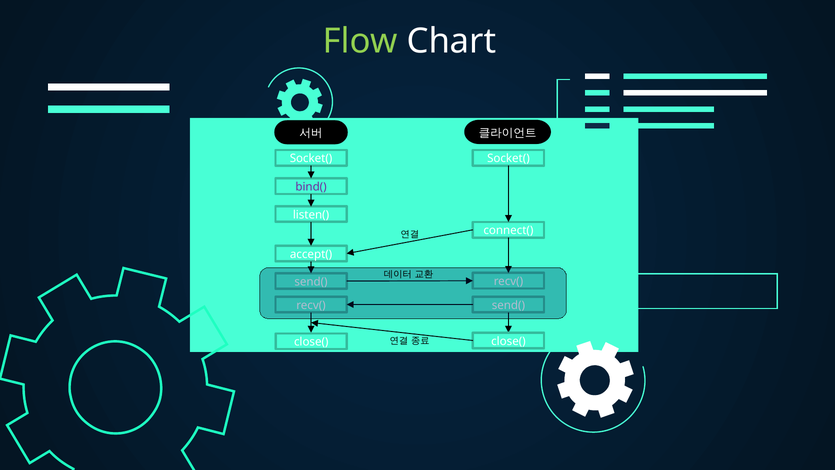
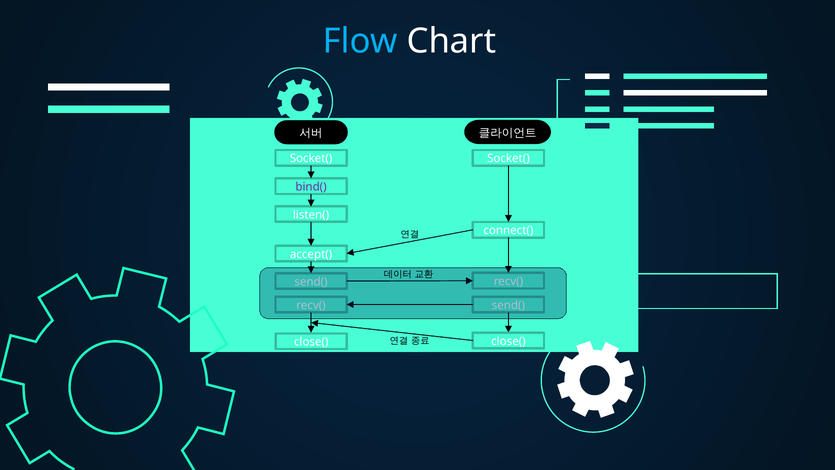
Flow colour: light green -> light blue
